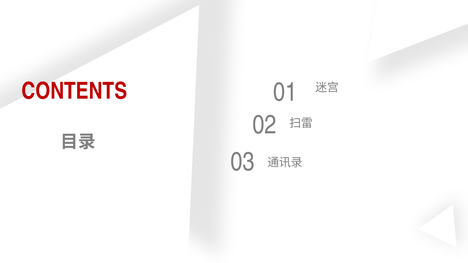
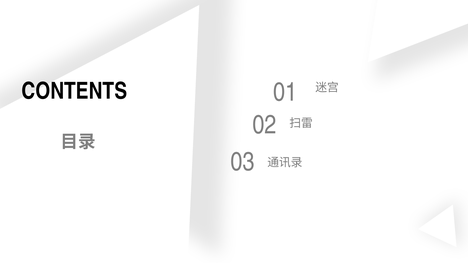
CONTENTS colour: red -> black
